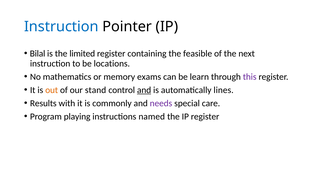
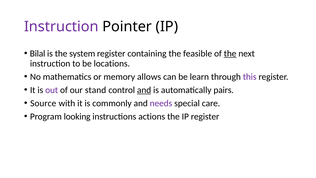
Instruction at (61, 27) colour: blue -> purple
limited: limited -> system
the at (230, 53) underline: none -> present
exams: exams -> allows
out colour: orange -> purple
lines: lines -> pairs
Results: Results -> Source
playing: playing -> looking
named: named -> actions
